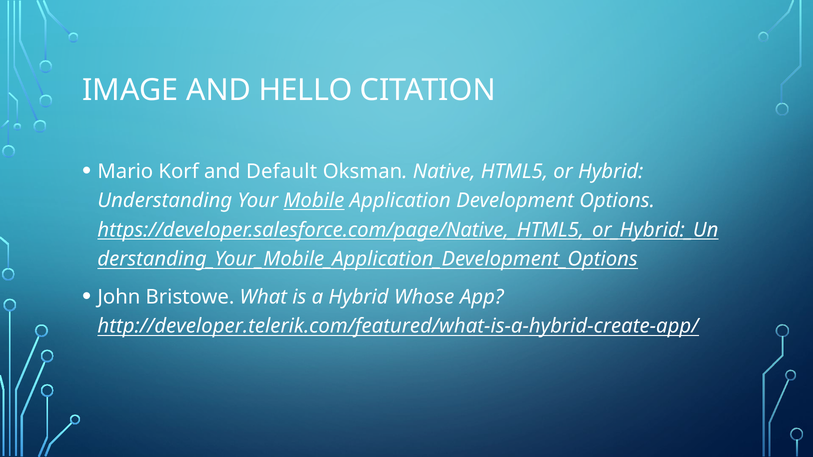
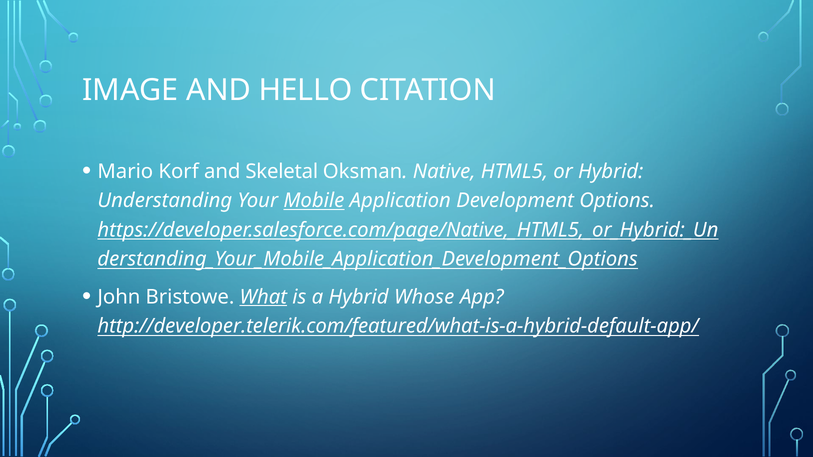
Default: Default -> Skeletal
What underline: none -> present
http://developer.telerik.com/featured/what-is-a-hybrid-create-app/: http://developer.telerik.com/featured/what-is-a-hybrid-create-app/ -> http://developer.telerik.com/featured/what-is-a-hybrid-default-app/
